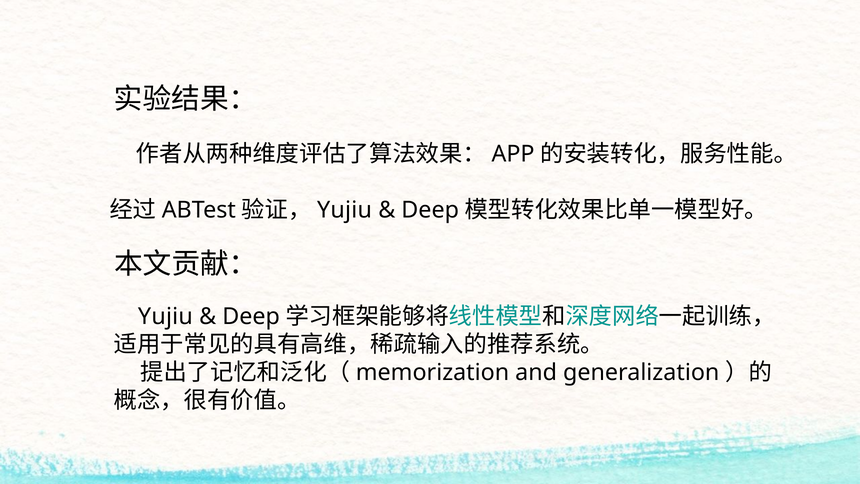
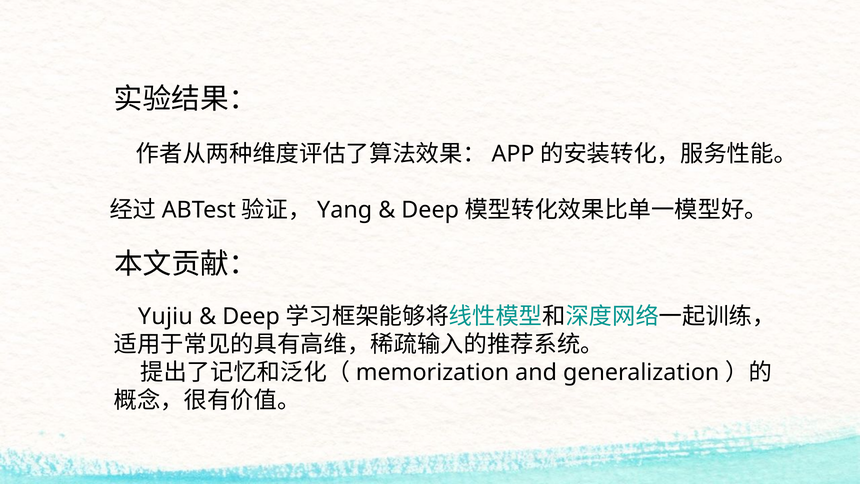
Yujiu at (344, 210): Yujiu -> Yang
